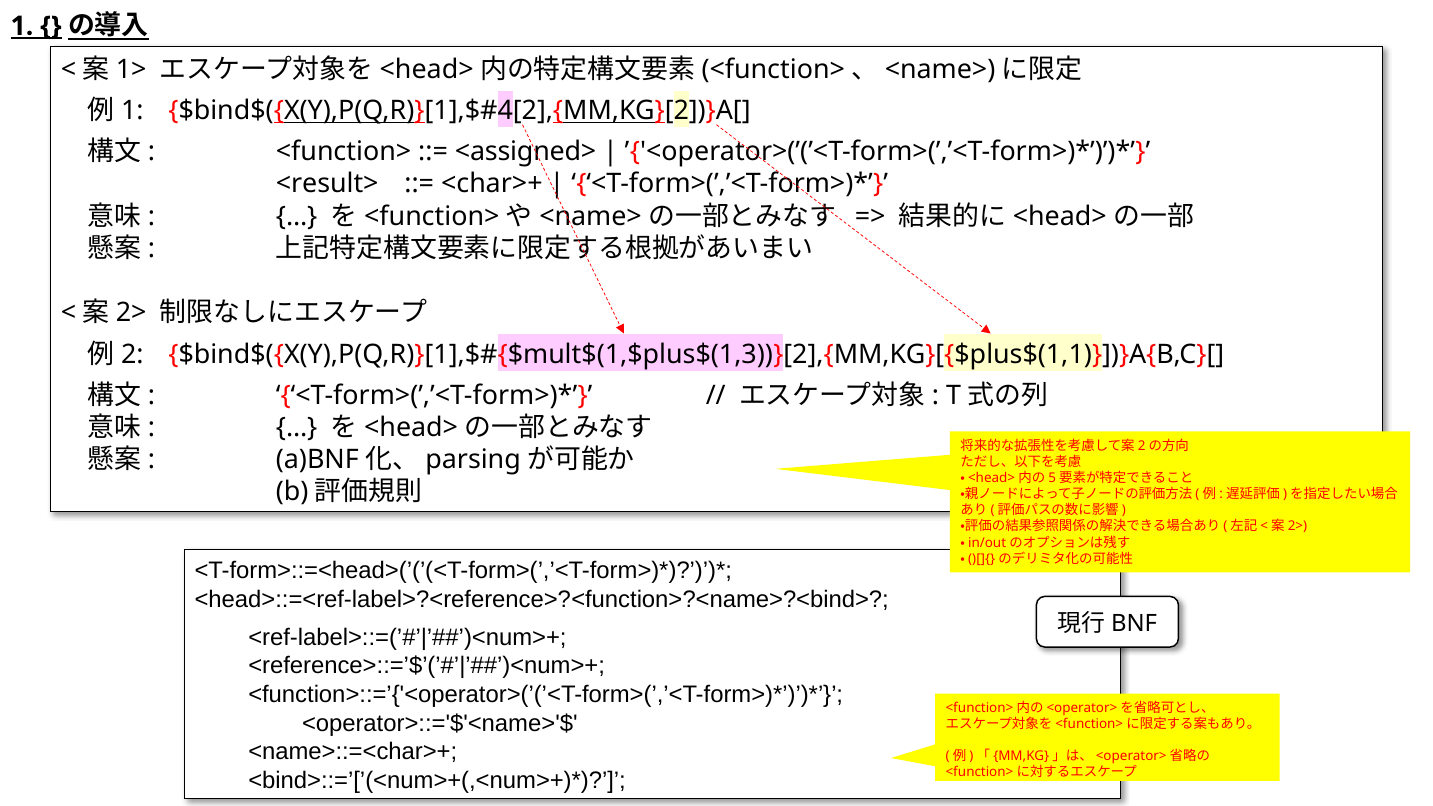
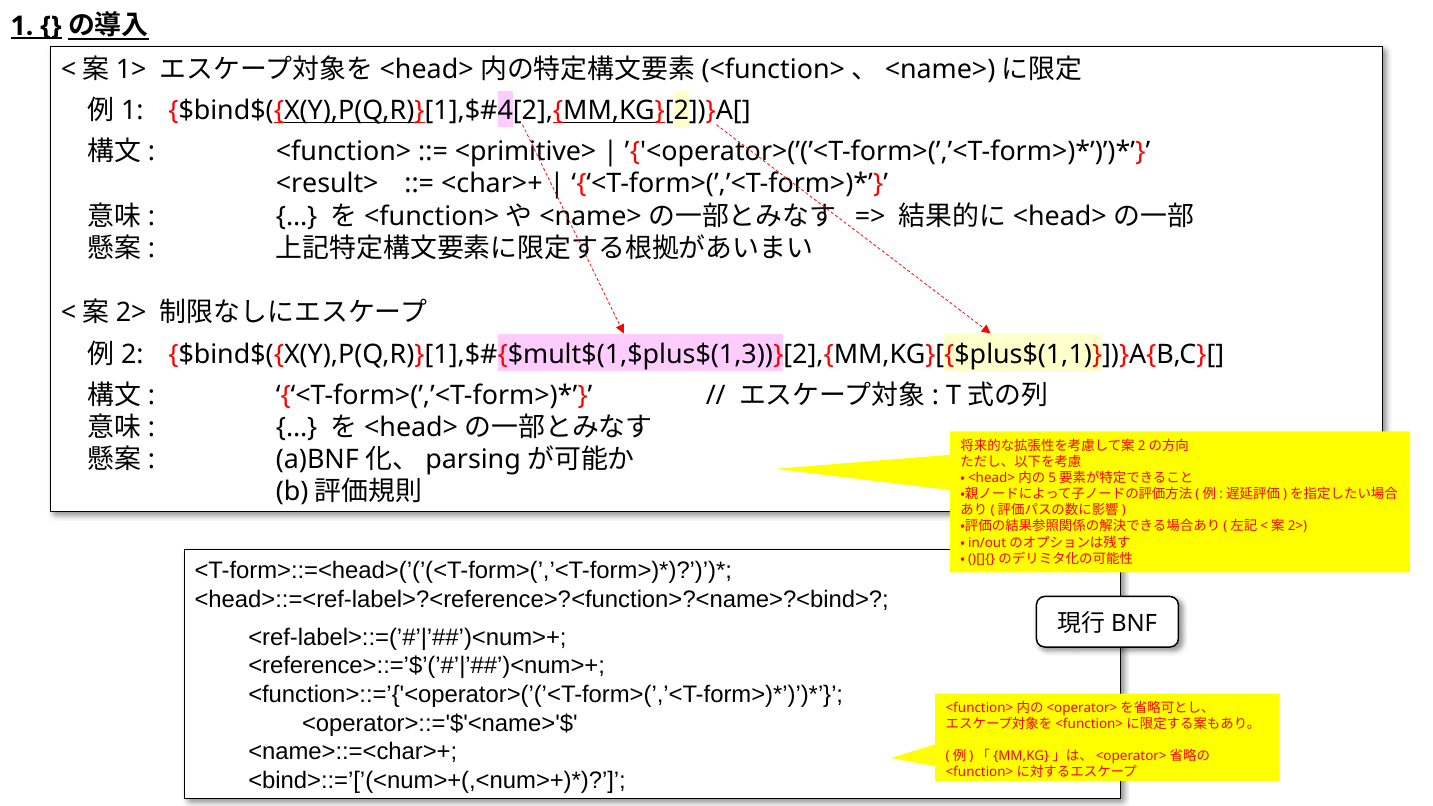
<assigned>: <assigned> -> <primitive>
